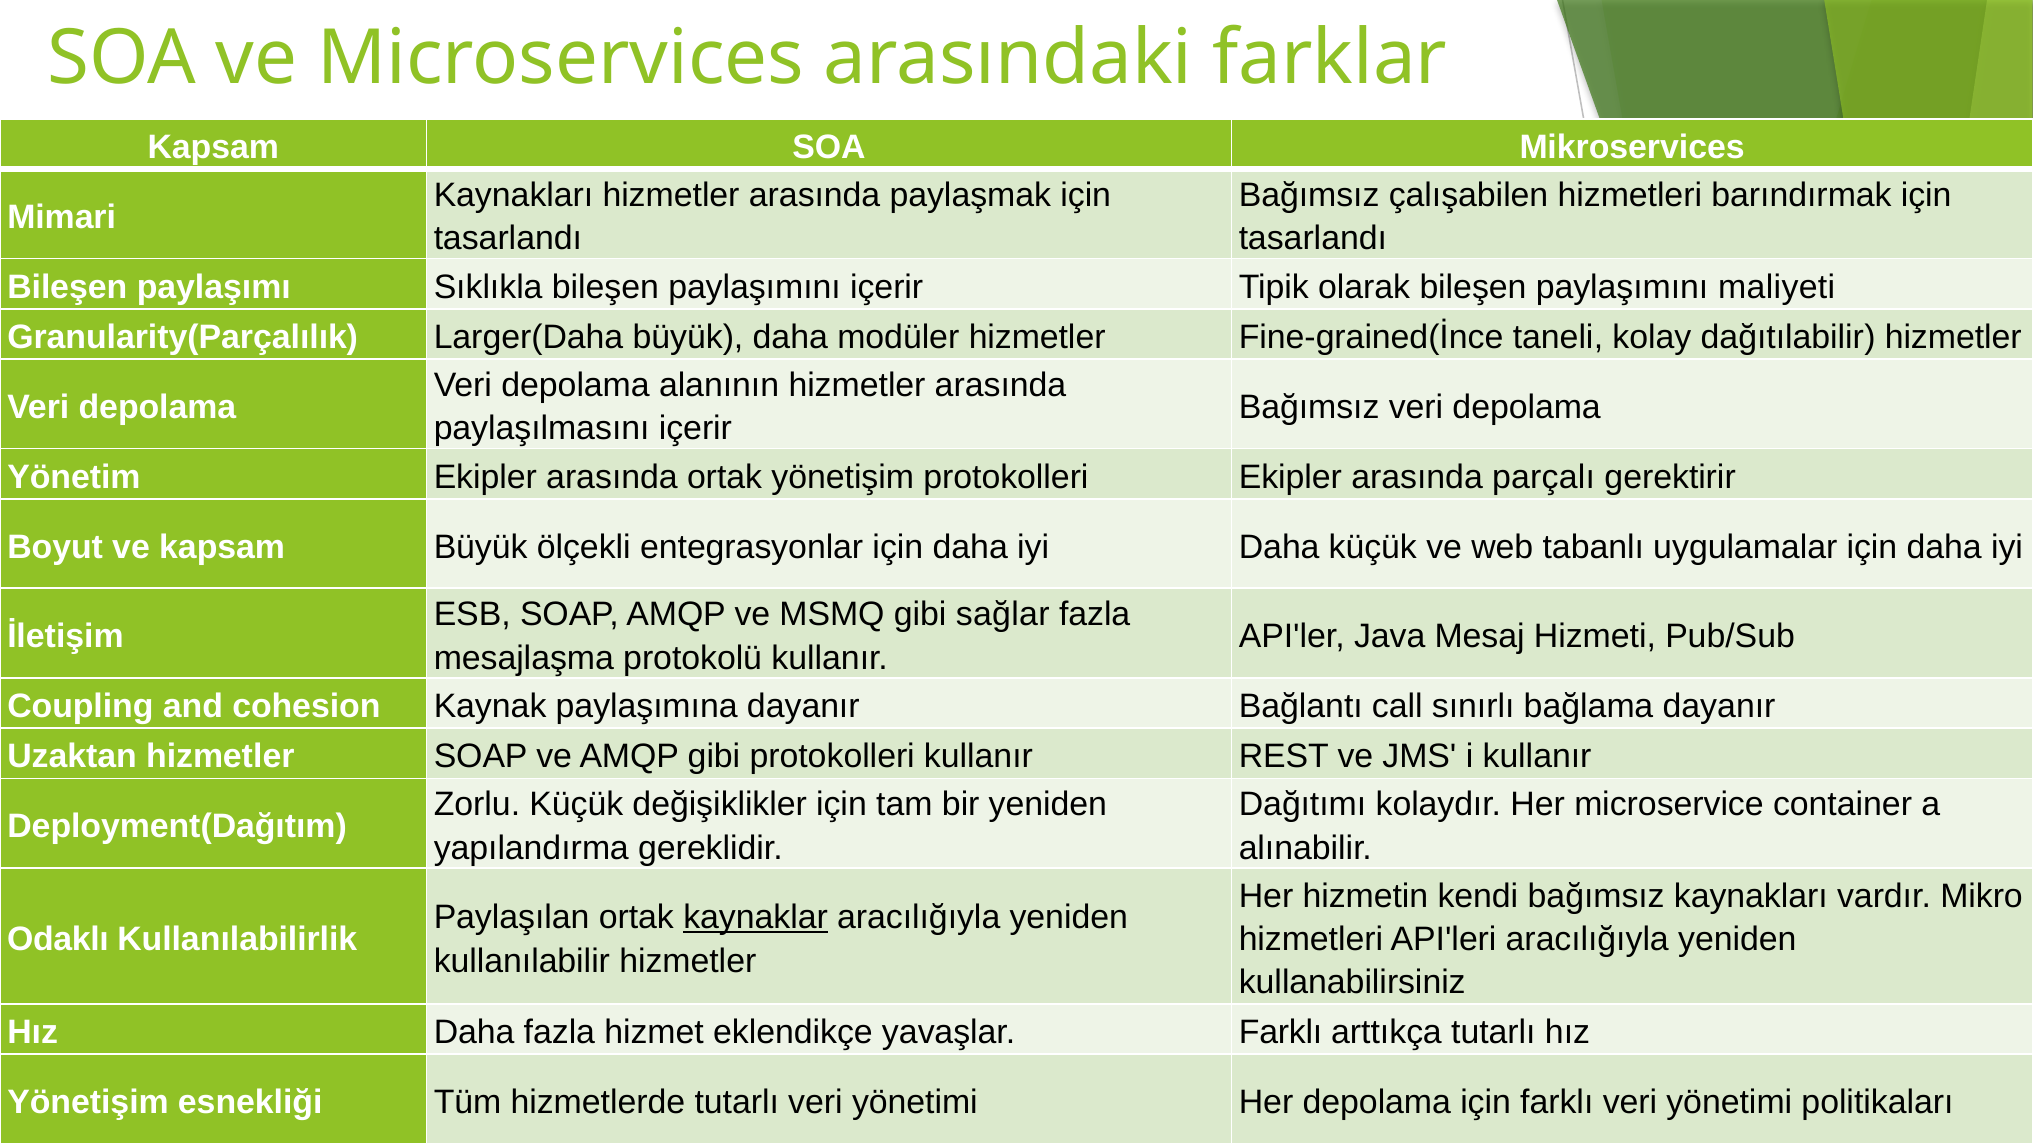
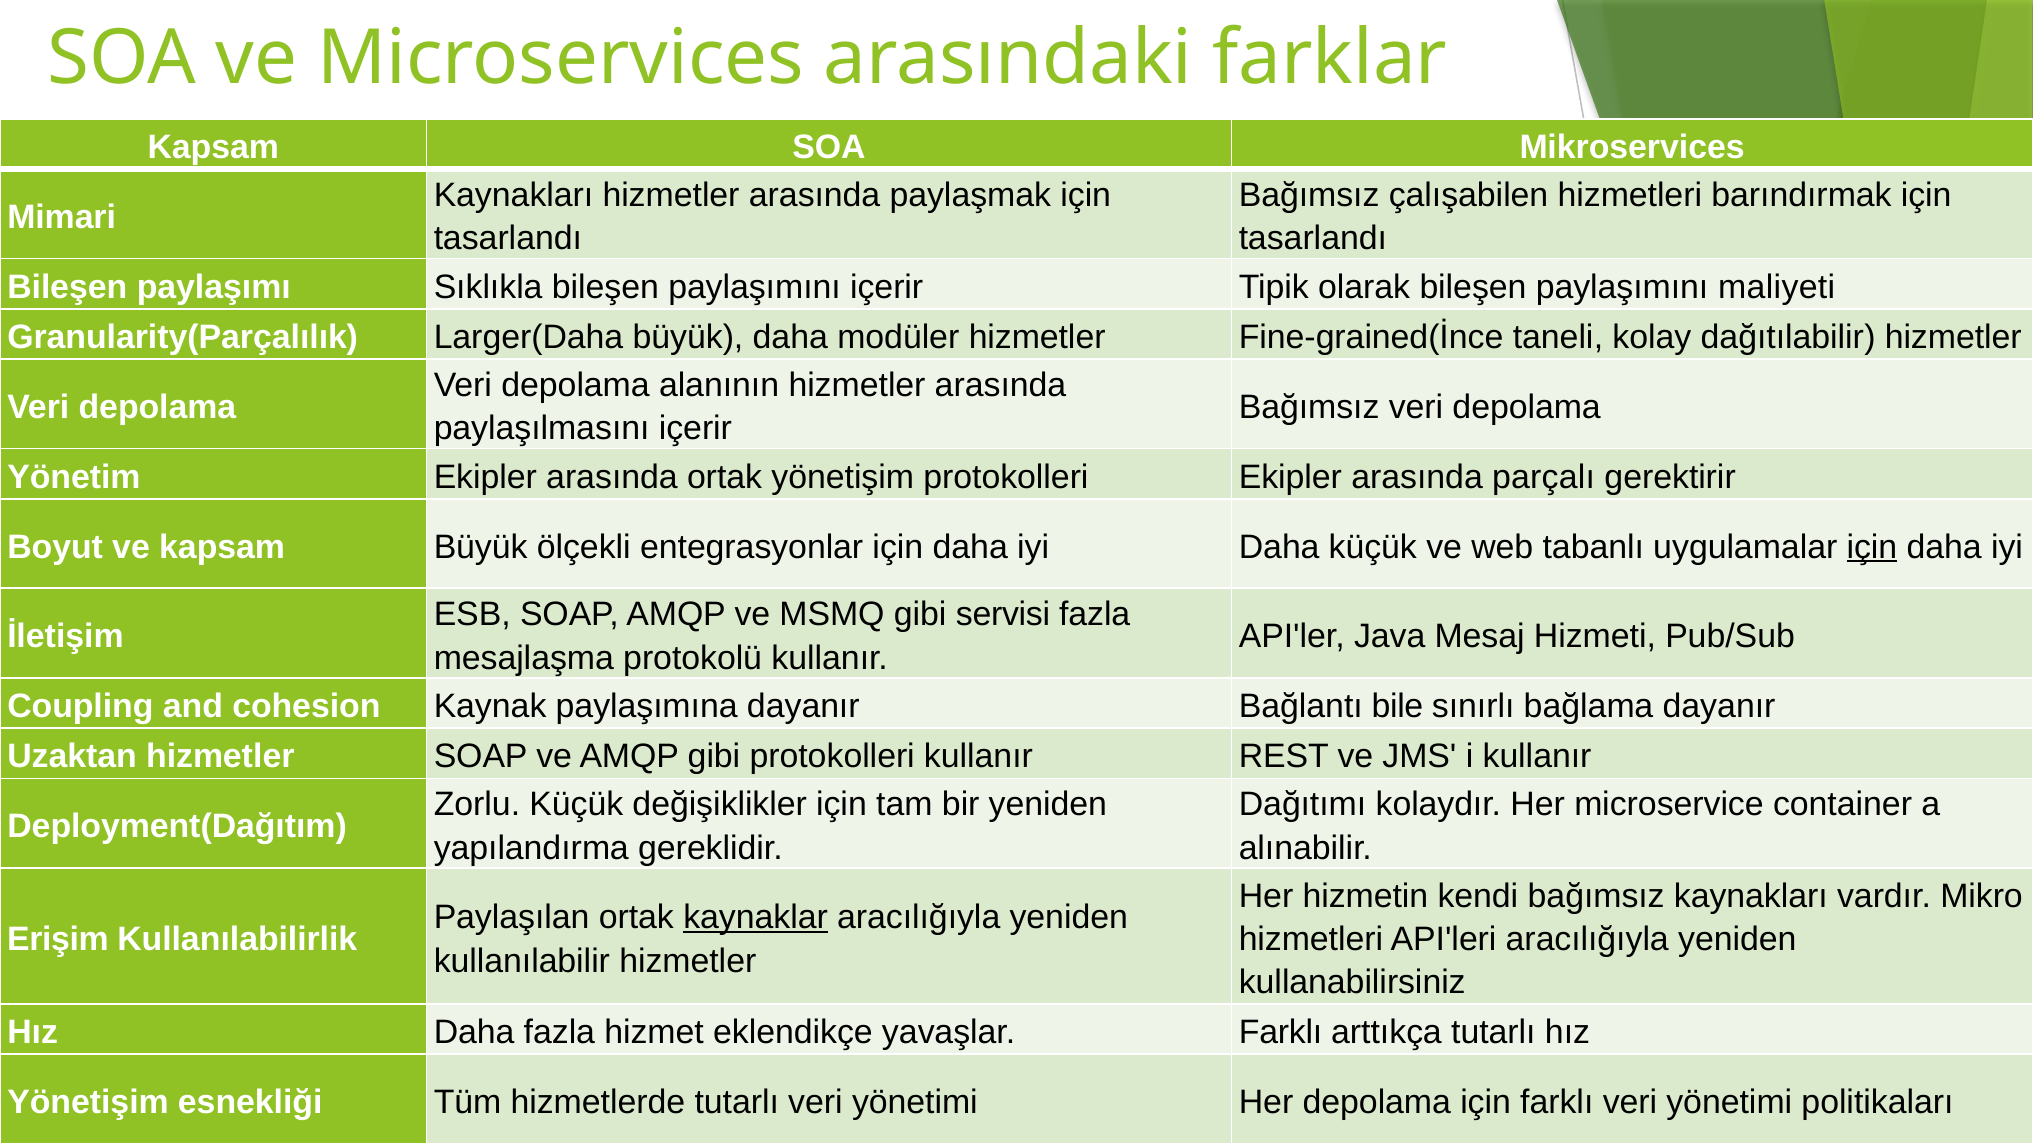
için at (1872, 547) underline: none -> present
sağlar: sağlar -> servisi
call: call -> bile
Odaklı: Odaklı -> Erişim
